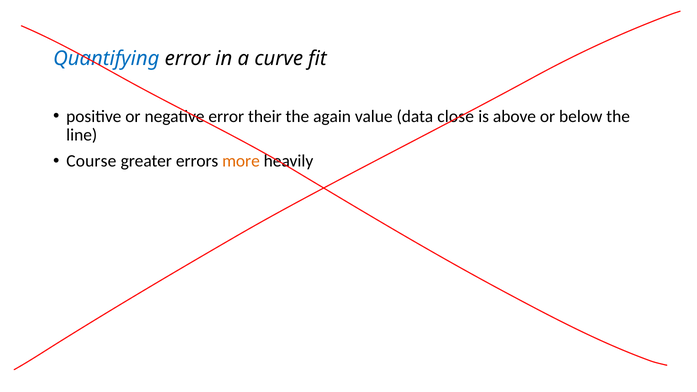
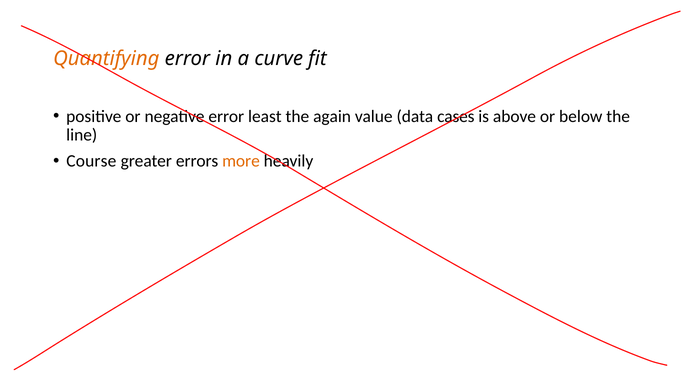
Quantifying colour: blue -> orange
their: their -> least
close: close -> cases
